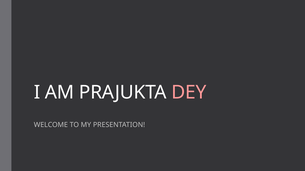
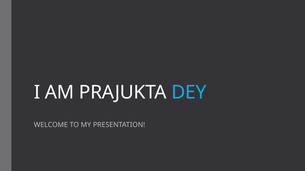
DEY colour: pink -> light blue
